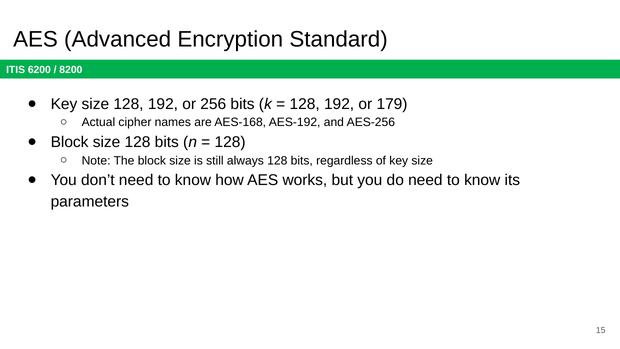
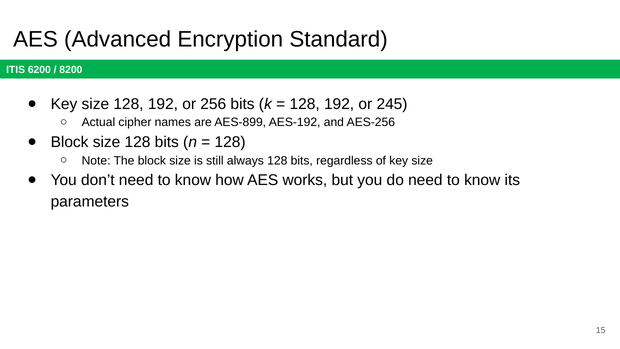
179: 179 -> 245
AES-168: AES-168 -> AES-899
